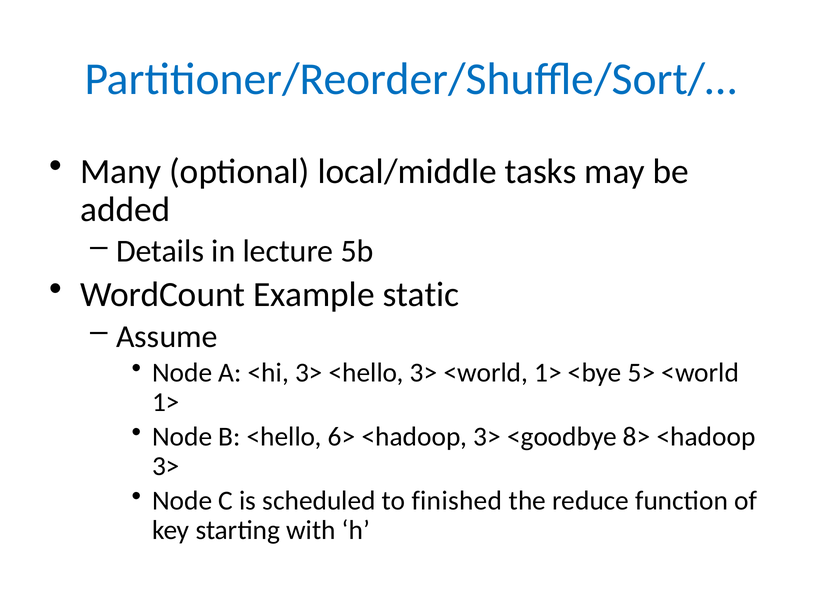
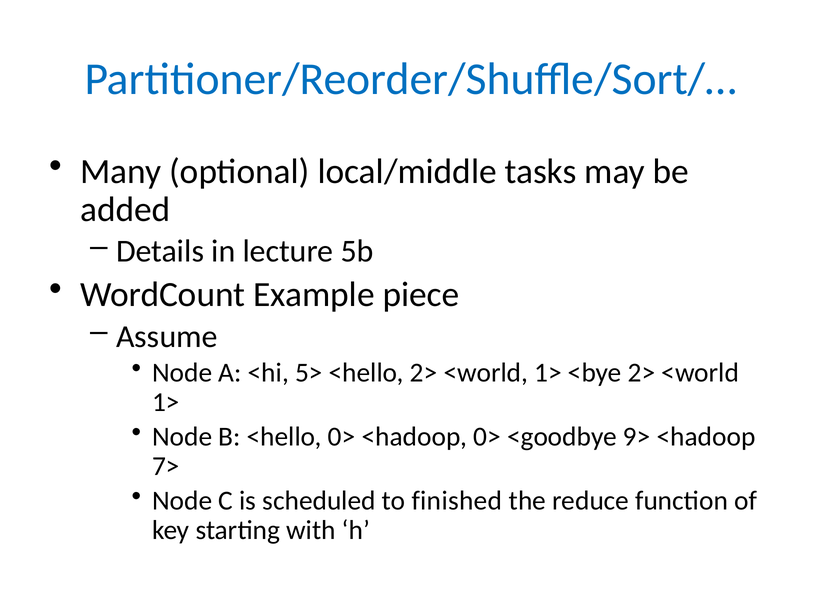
static: static -> piece
<hi 3>: 3> -> 5>
<hello 3>: 3> -> 2>
<bye 5>: 5> -> 2>
<hello 6>: 6> -> 0>
3> at (487, 437): 3> -> 0>
8>: 8> -> 9>
3> at (166, 467): 3> -> 7>
